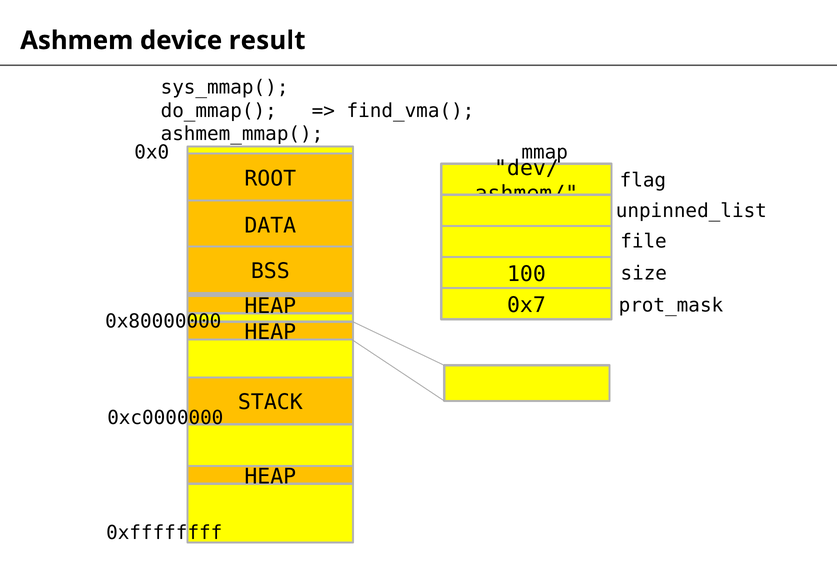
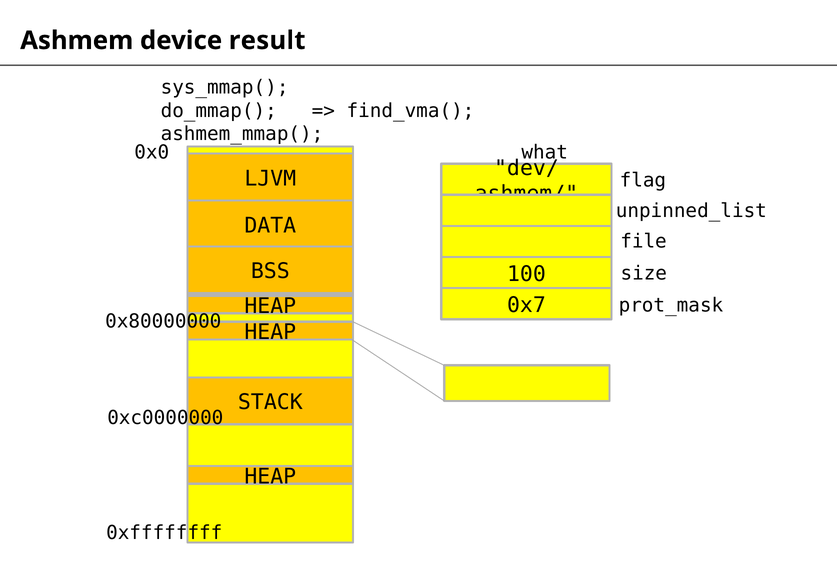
mmap: mmap -> what
ROOT: ROOT -> LJVM
